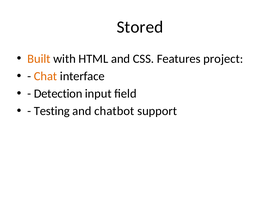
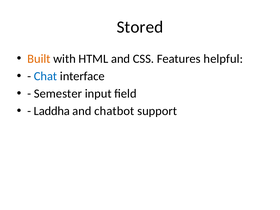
project: project -> helpful
Chat colour: orange -> blue
Detection: Detection -> Semester
Testing: Testing -> Laddha
